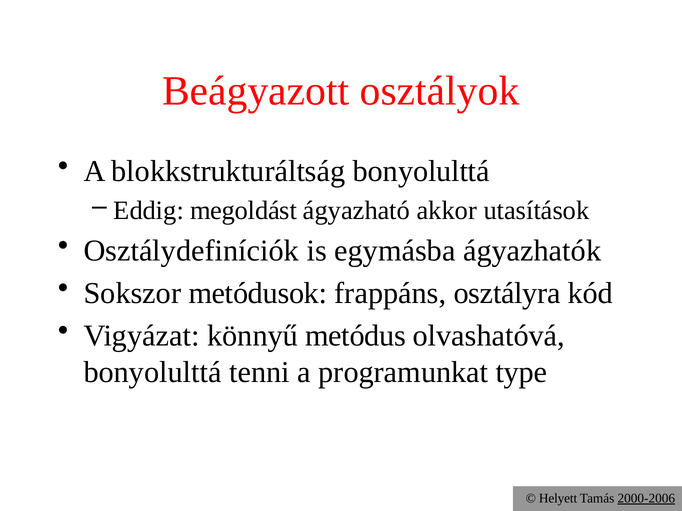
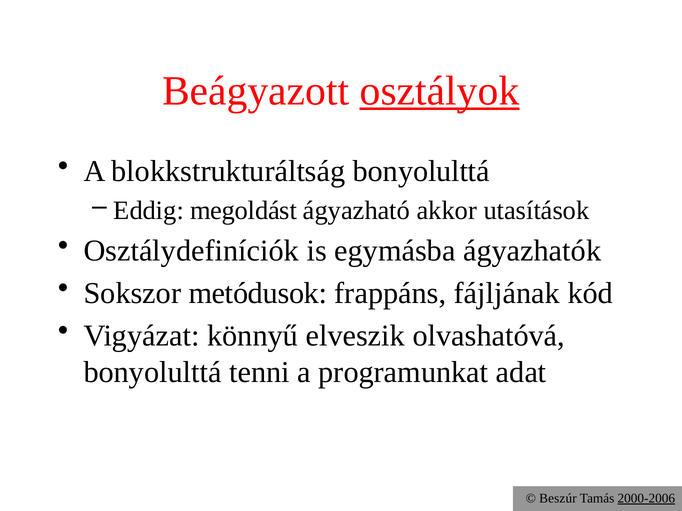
osztályok underline: none -> present
osztályra: osztályra -> fájljának
metódus: metódus -> elveszik
type: type -> adat
Helyett: Helyett -> Beszúr
